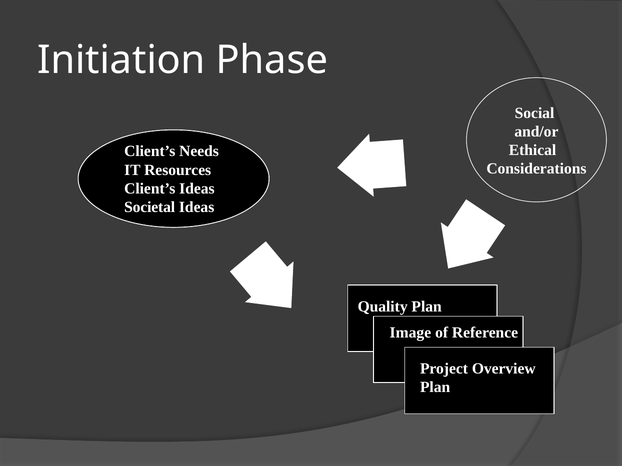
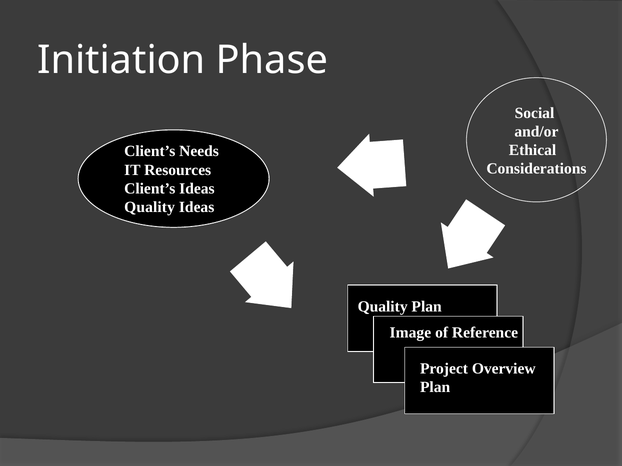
Societal at (150, 207): Societal -> Quality
